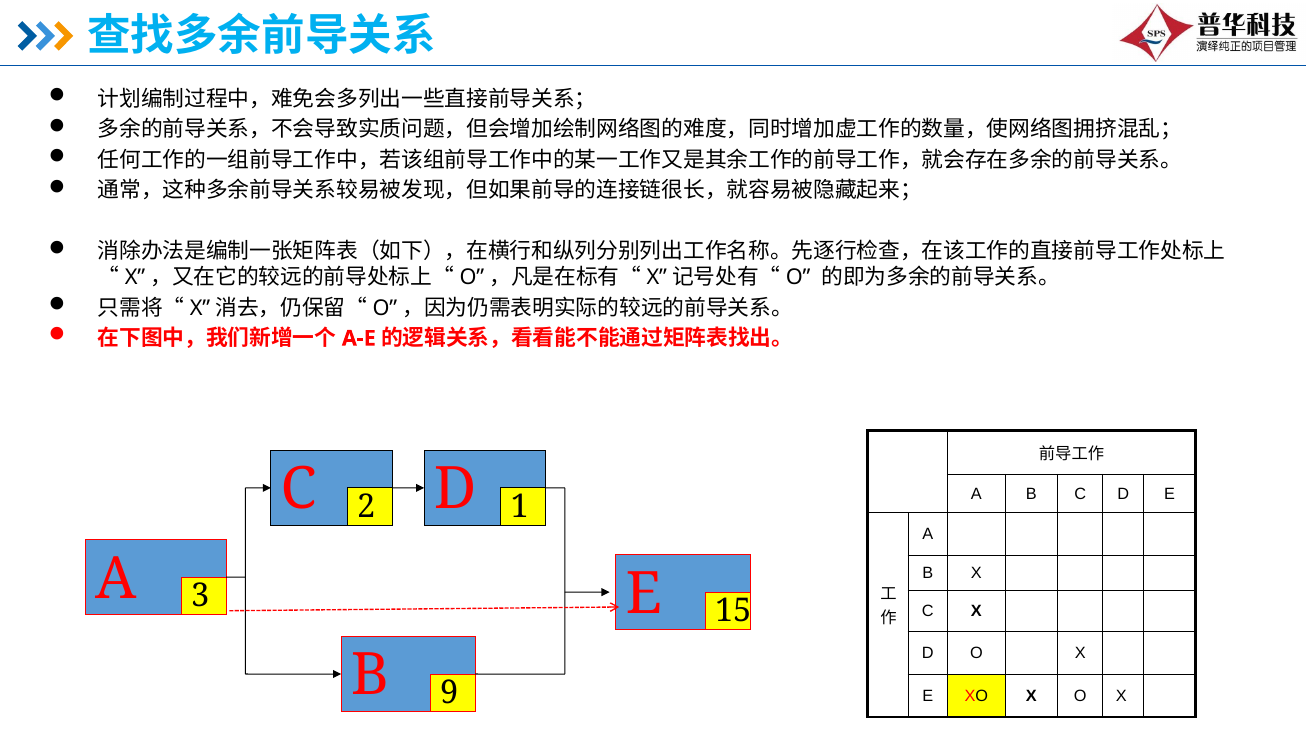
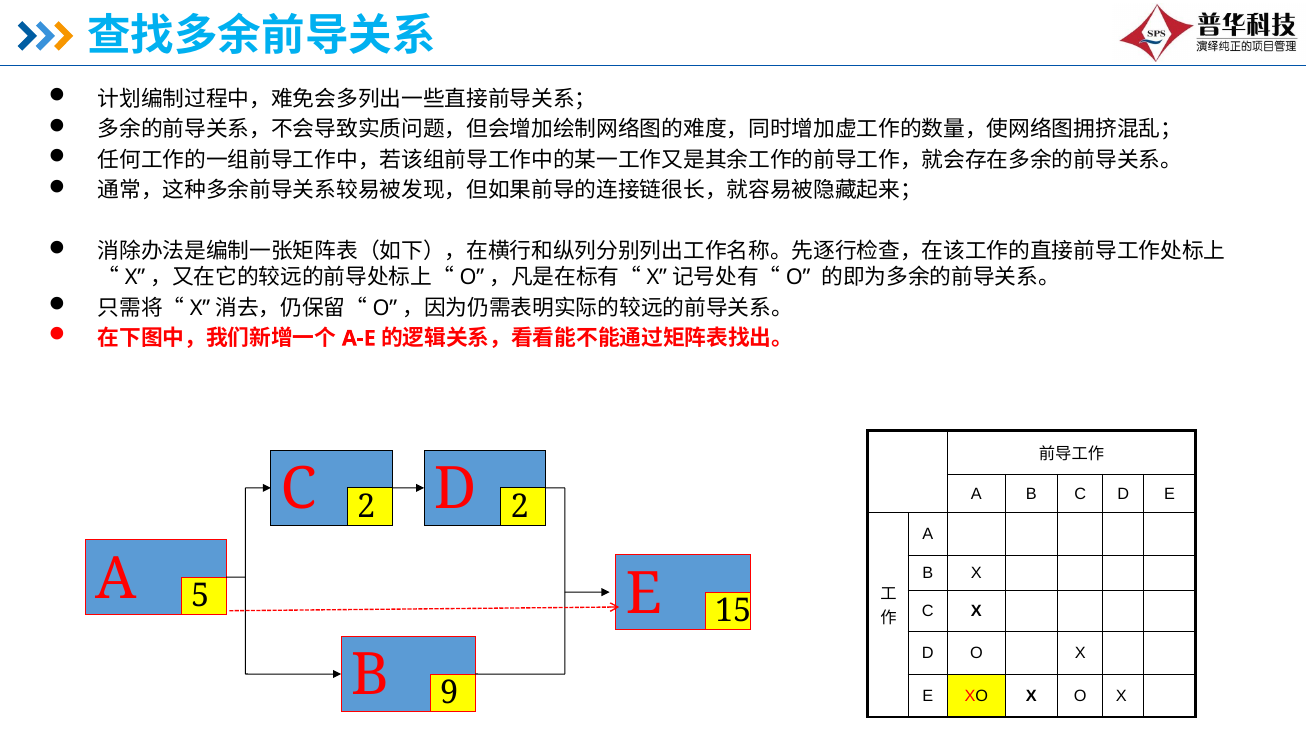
D 1: 1 -> 2
3: 3 -> 5
